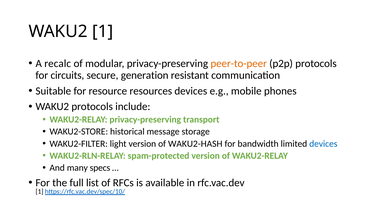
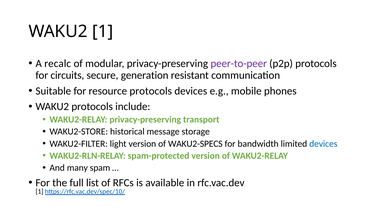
peer-to-peer colour: orange -> purple
resource resources: resources -> protocols
WAKU2-HASH: WAKU2-HASH -> WAKU2-SPECS
specs: specs -> spam
